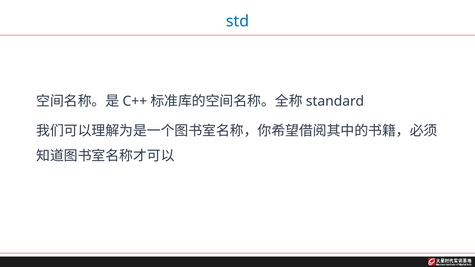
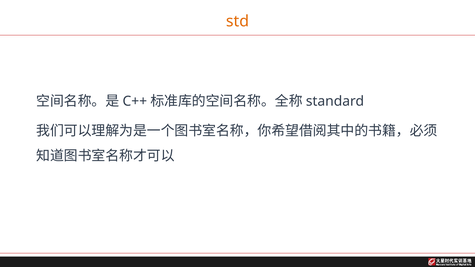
std colour: blue -> orange
